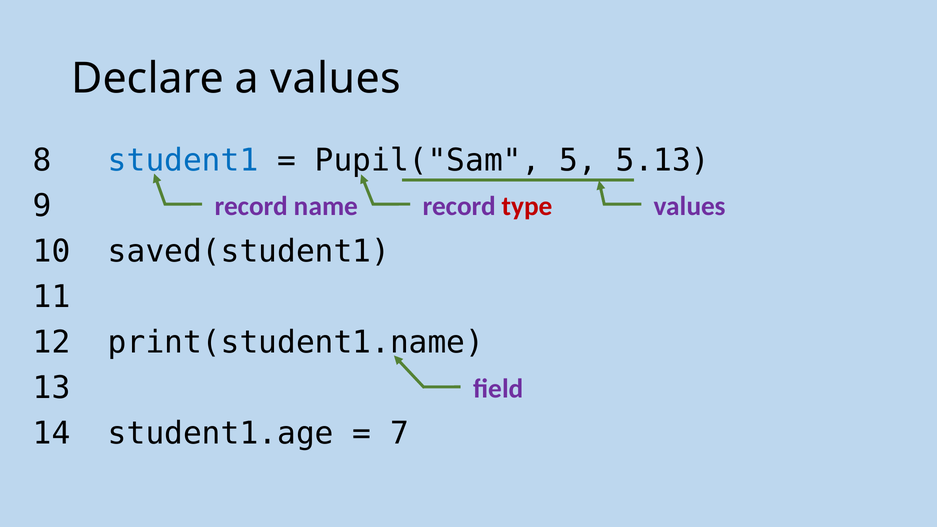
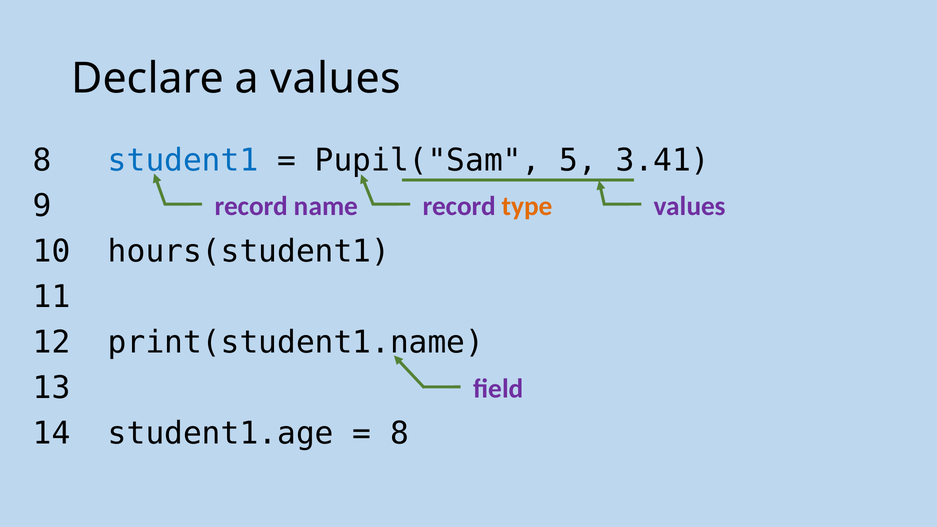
5.13: 5.13 -> 3.41
type colour: red -> orange
saved(student1: saved(student1 -> hours(student1
7 at (399, 433): 7 -> 8
